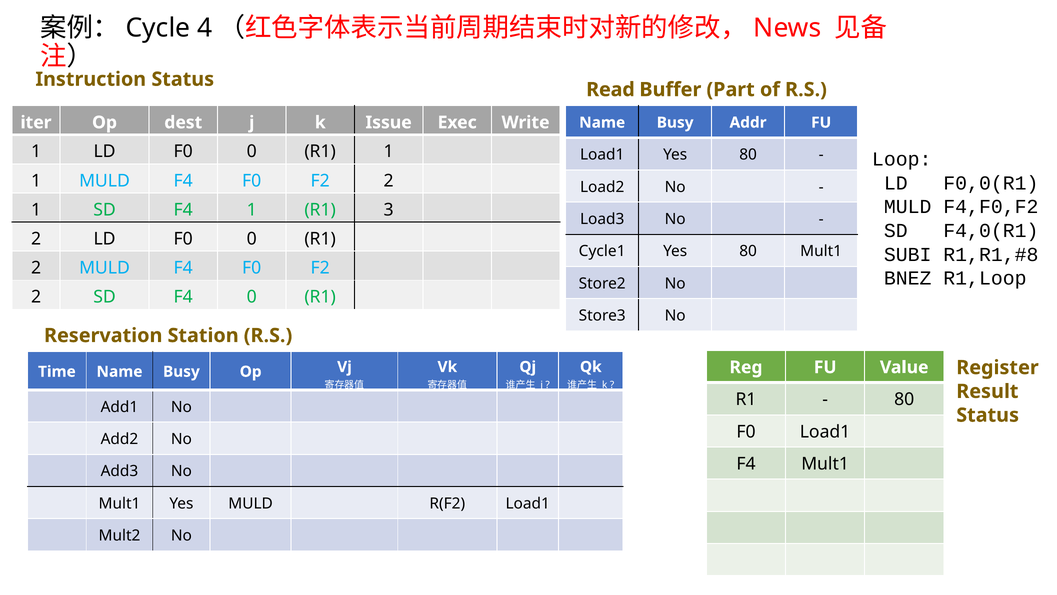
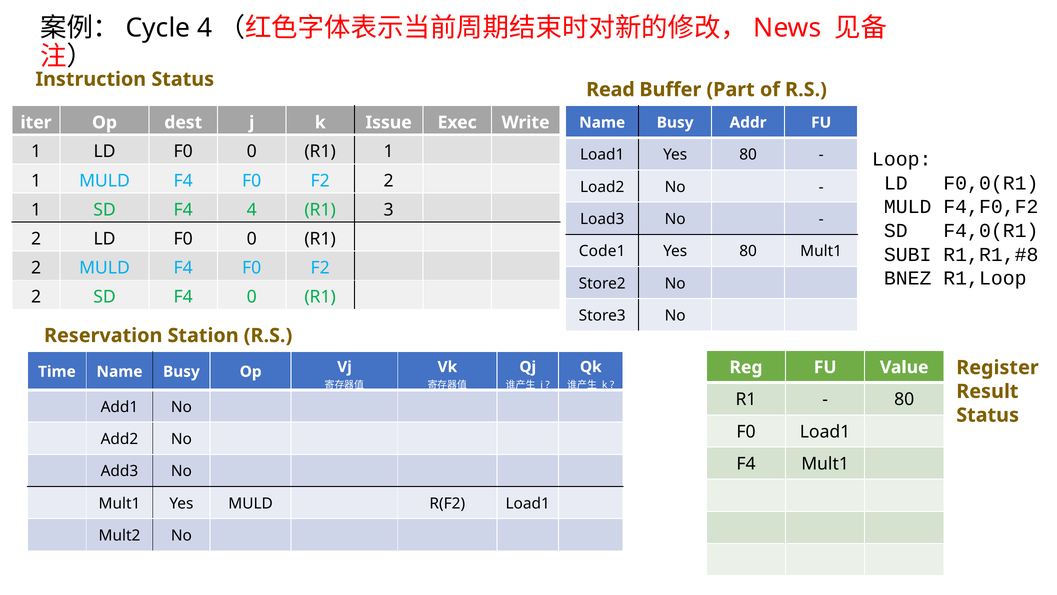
F4 1: 1 -> 4
Cycle1: Cycle1 -> Code1
